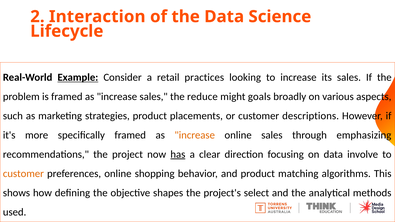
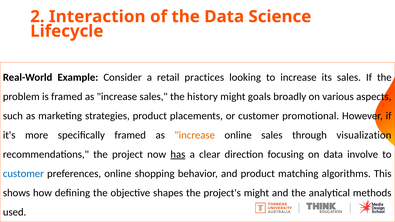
Example underline: present -> none
reduce: reduce -> history
descriptions: descriptions -> promotional
emphasizing: emphasizing -> visualization
customer at (23, 174) colour: orange -> blue
project's select: select -> might
